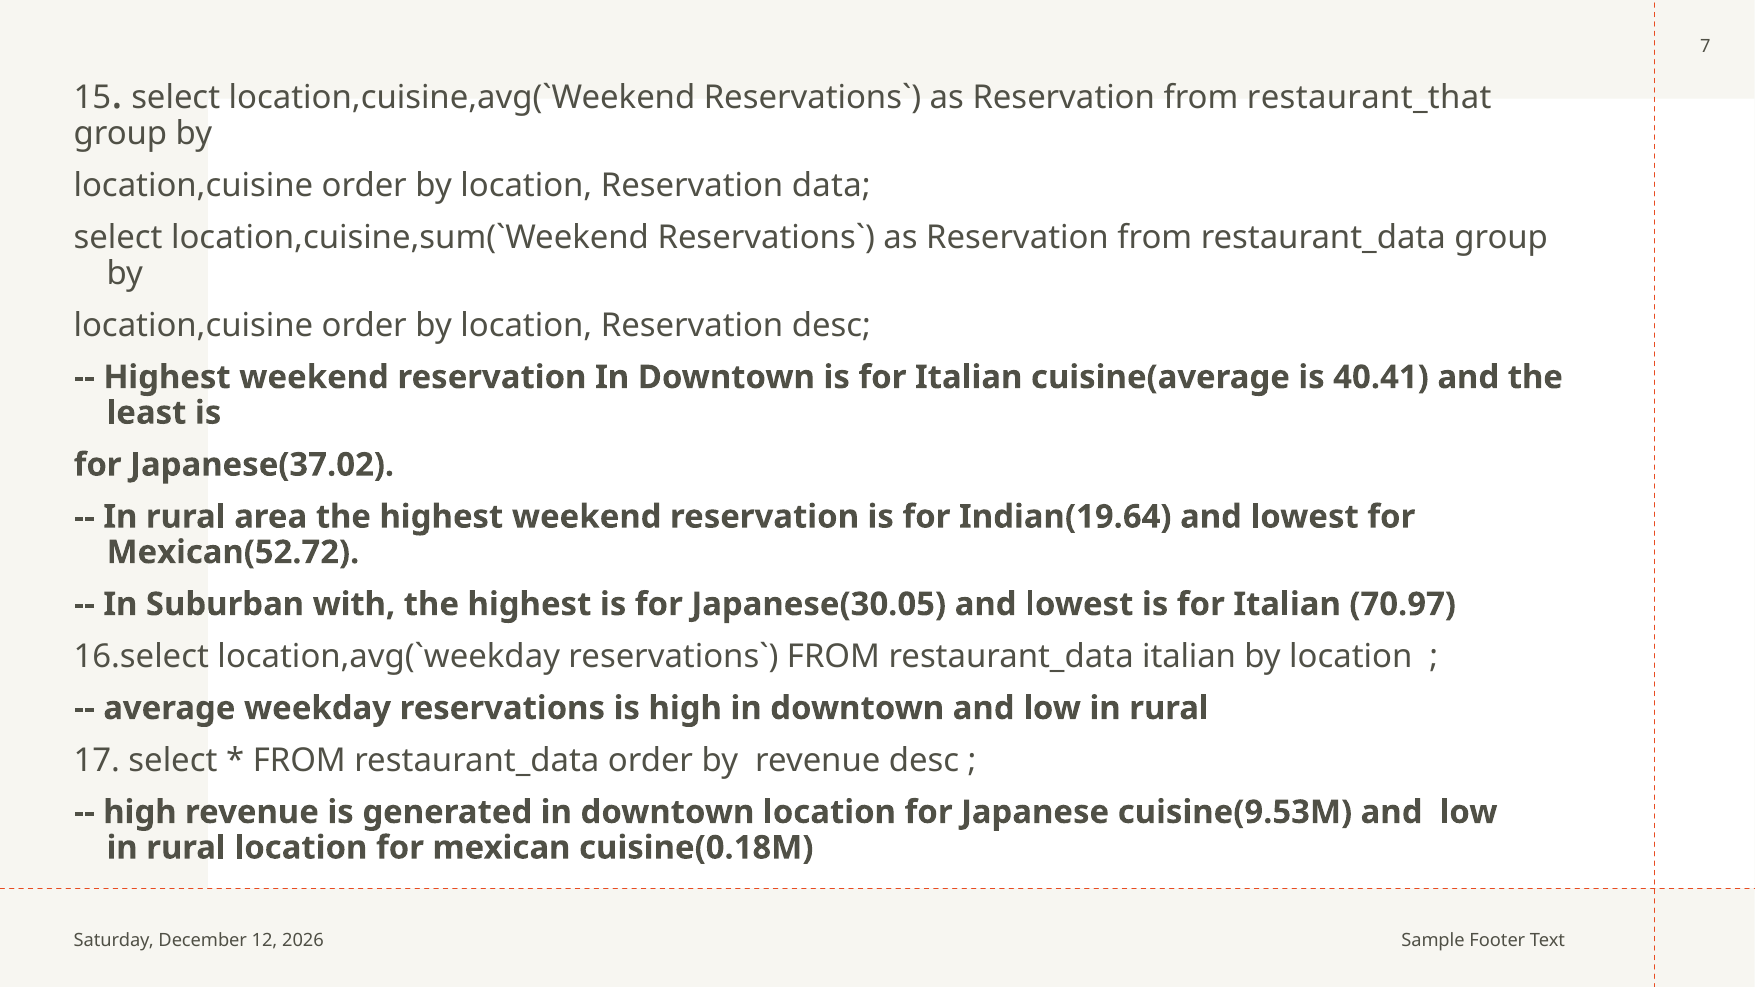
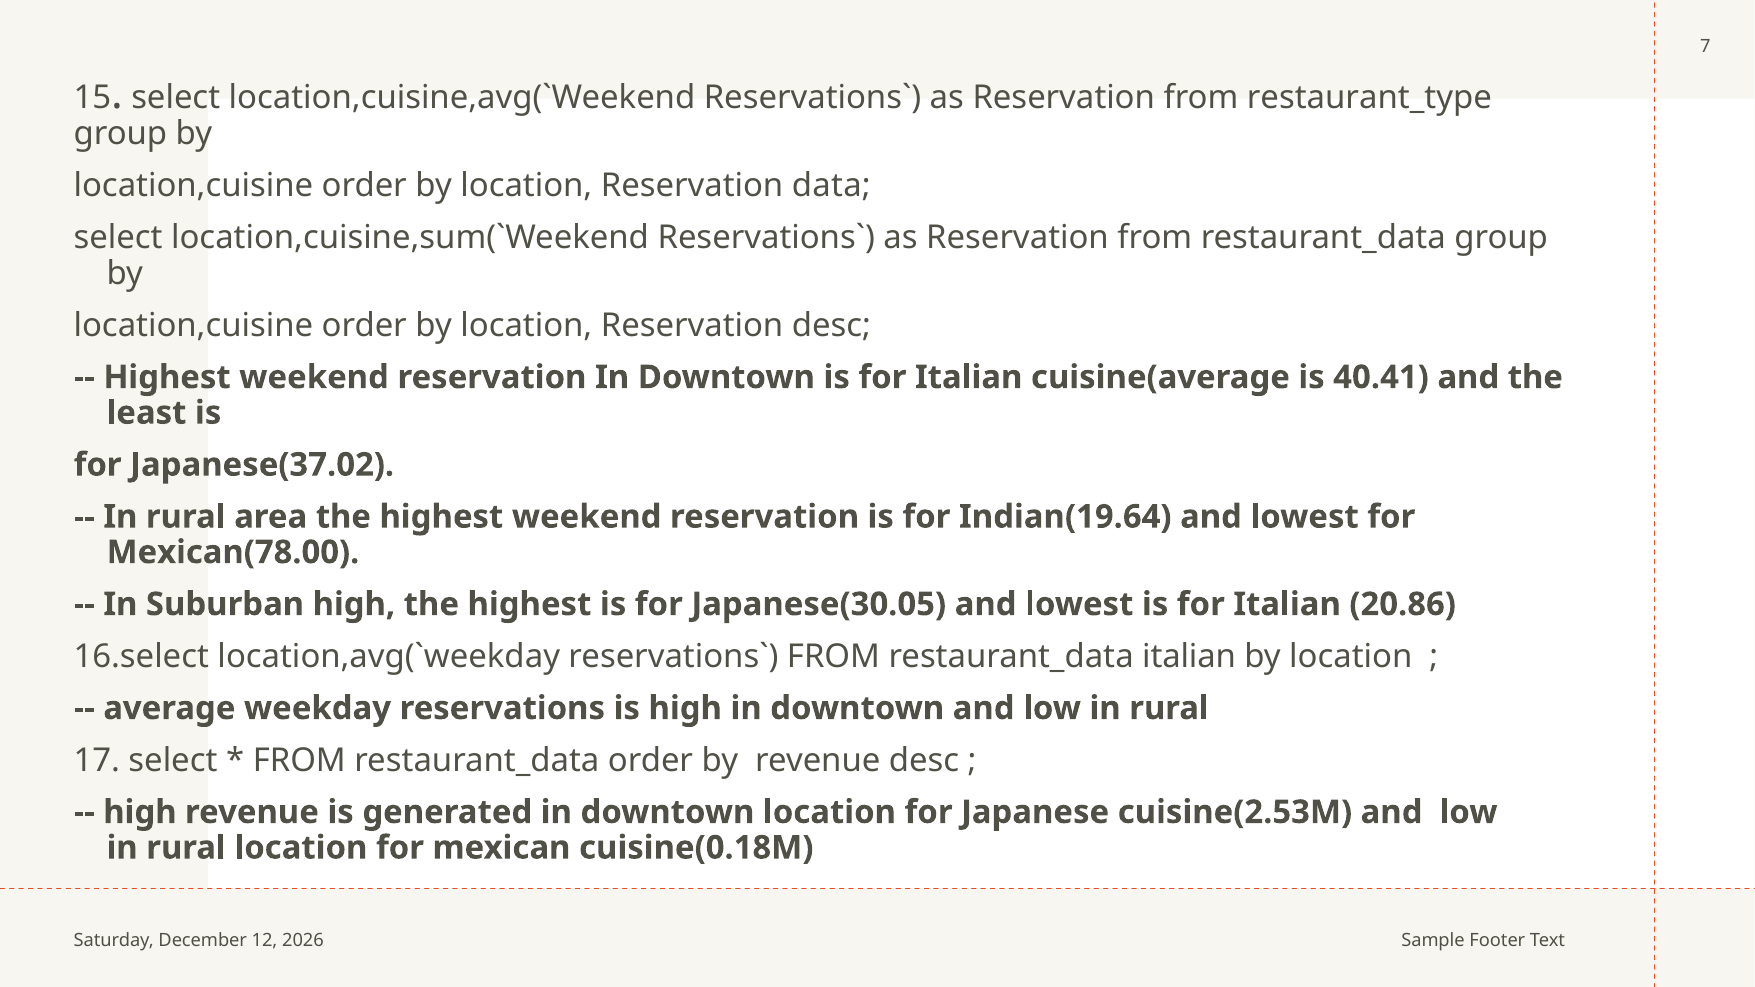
restaurant_that: restaurant_that -> restaurant_type
Mexican(52.72: Mexican(52.72 -> Mexican(78.00
Suburban with: with -> high
70.97: 70.97 -> 20.86
cuisine(9.53M: cuisine(9.53M -> cuisine(2.53M
